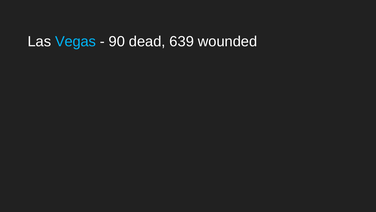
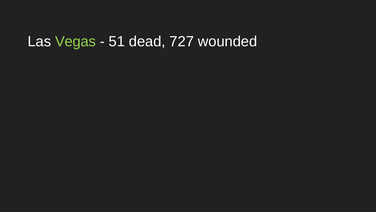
Vegas colour: light blue -> light green
90: 90 -> 51
639: 639 -> 727
